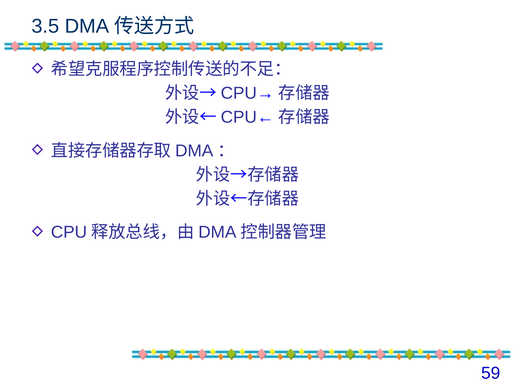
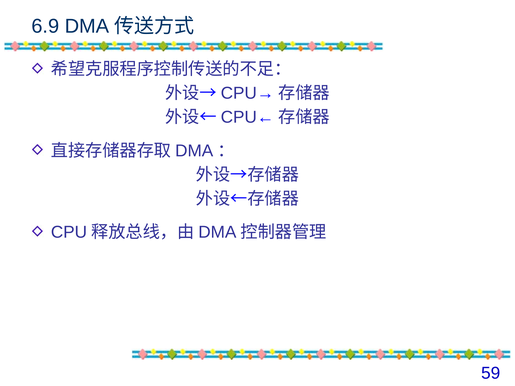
3.5: 3.5 -> 6.9
